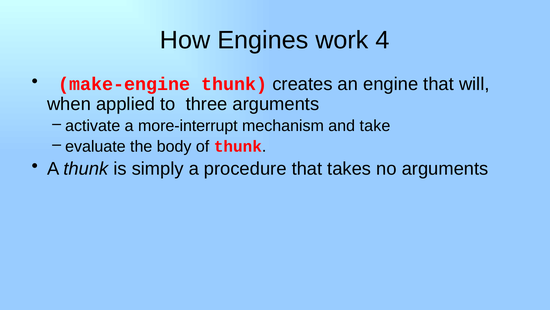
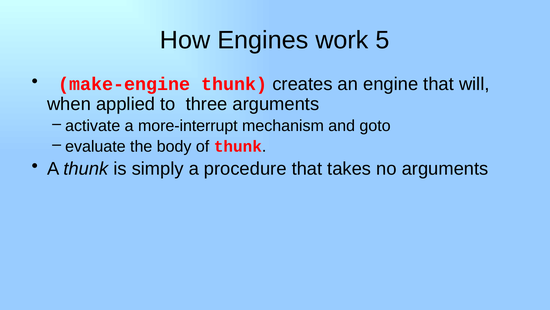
4: 4 -> 5
take: take -> goto
